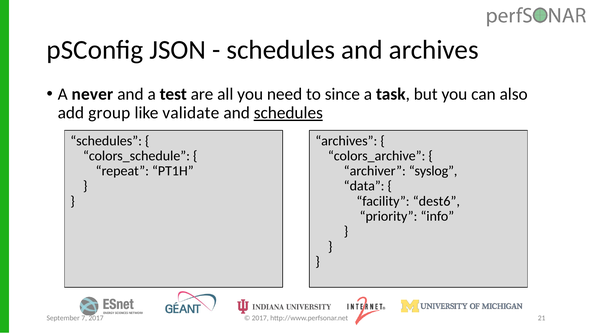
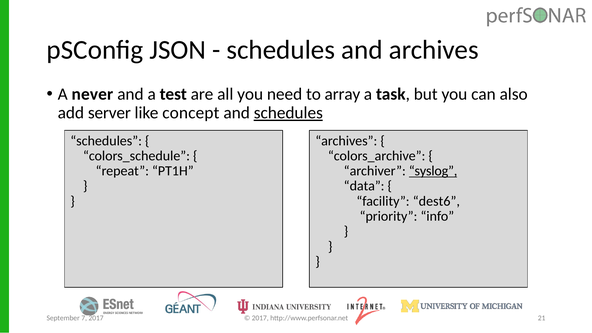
since: since -> array
group: group -> server
validate: validate -> concept
syslog underline: none -> present
